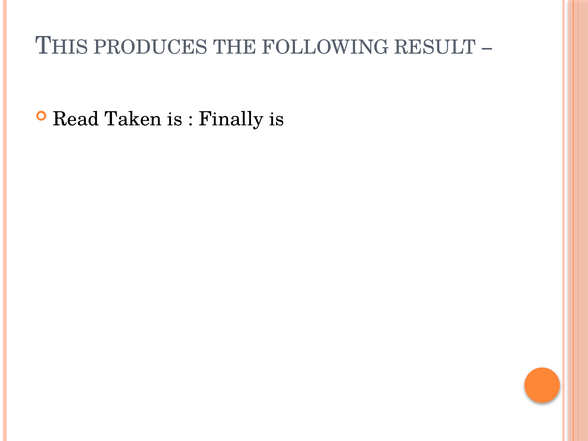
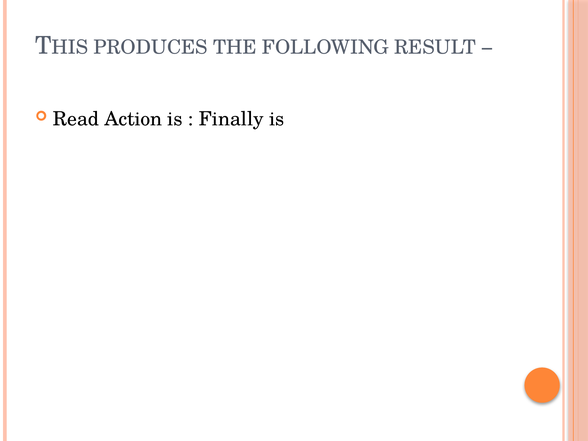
Taken: Taken -> Action
